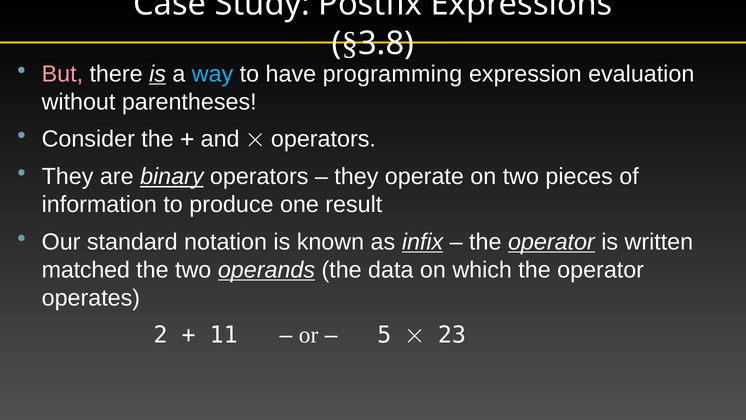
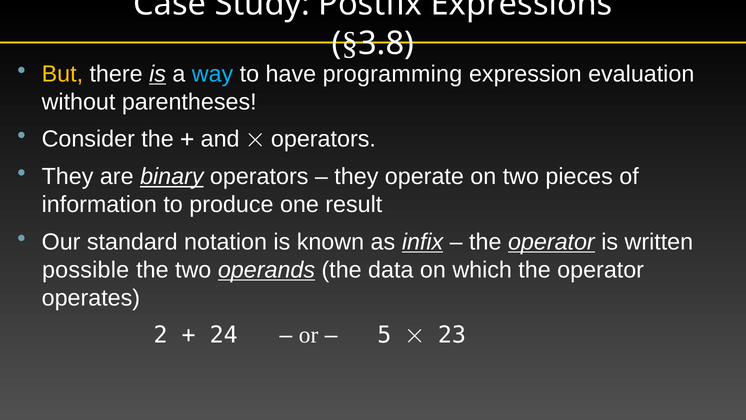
But colour: pink -> yellow
matched: matched -> possible
11: 11 -> 24
